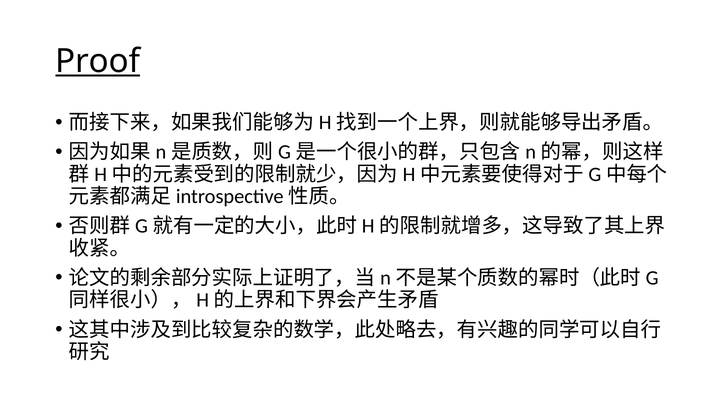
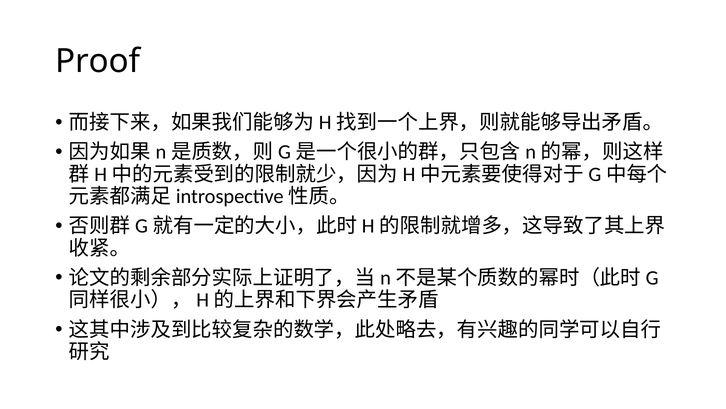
Proof underline: present -> none
